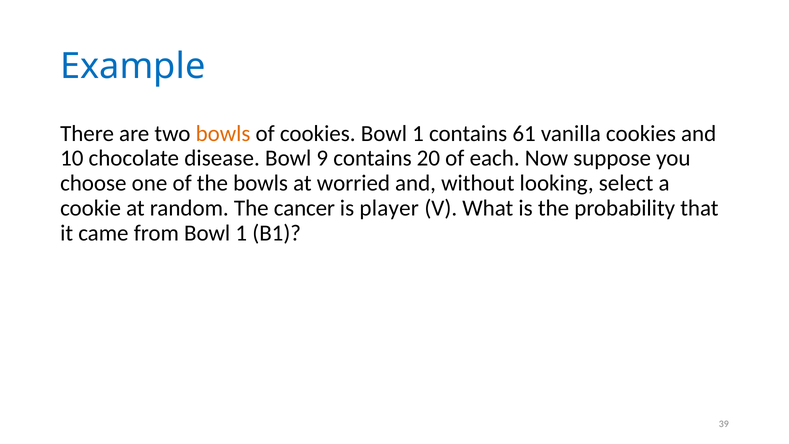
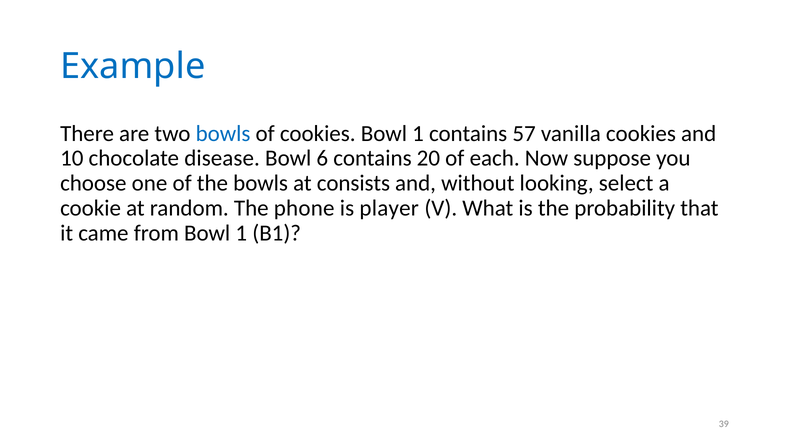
bowls at (223, 133) colour: orange -> blue
61: 61 -> 57
9: 9 -> 6
worried: worried -> consists
cancer: cancer -> phone
